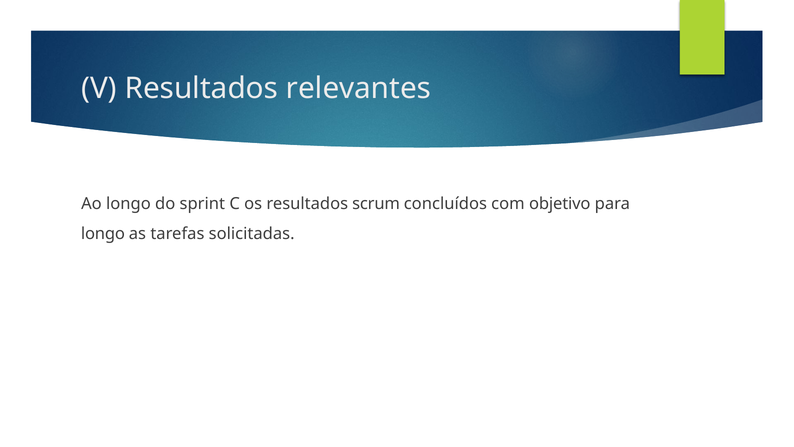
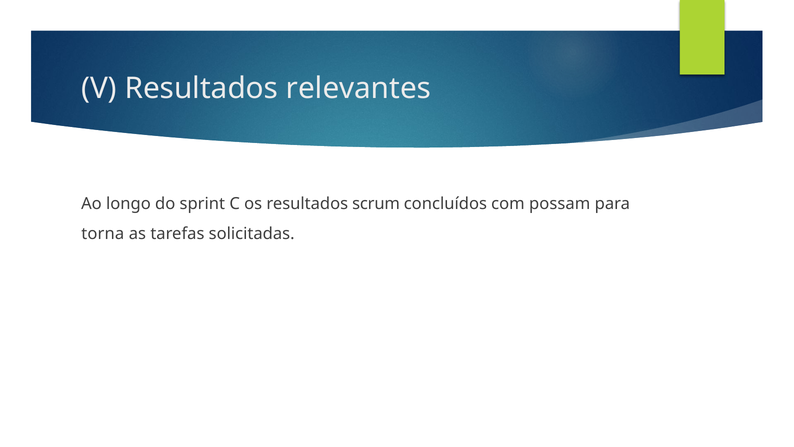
objetivo: objetivo -> possam
longo at (103, 234): longo -> torna
